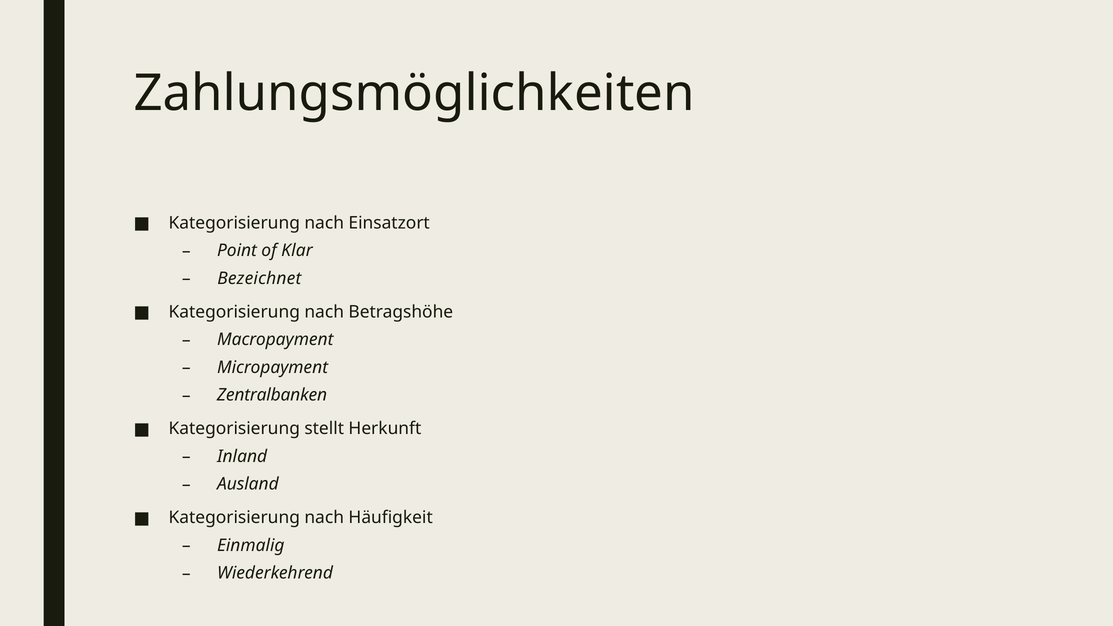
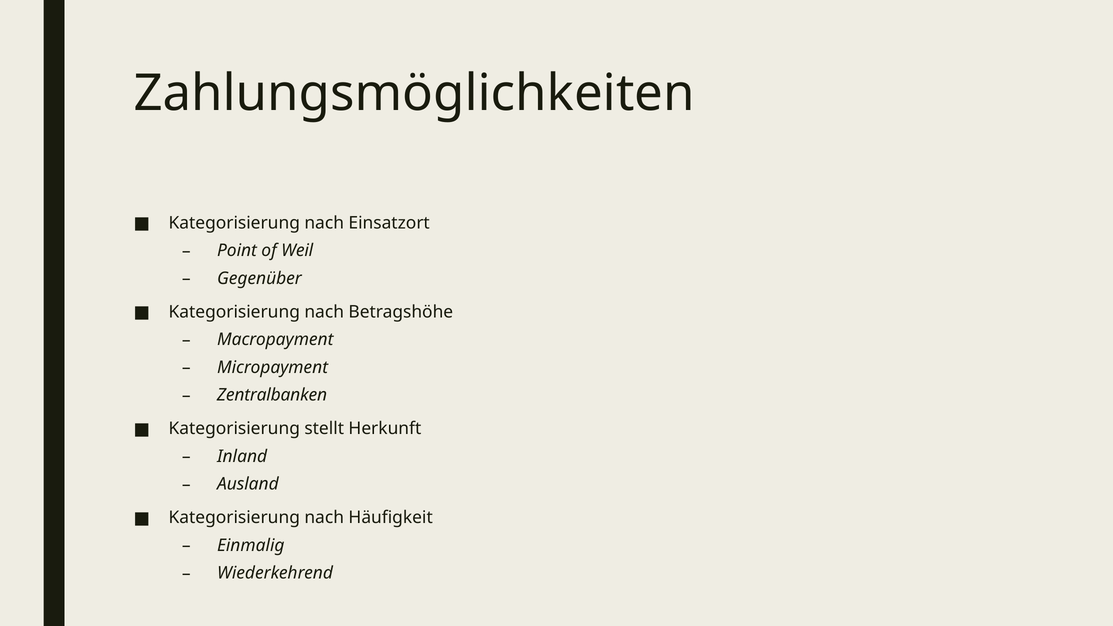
Klar: Klar -> Weil
Bezeichnet: Bezeichnet -> Gegenüber
